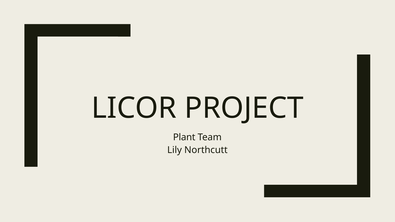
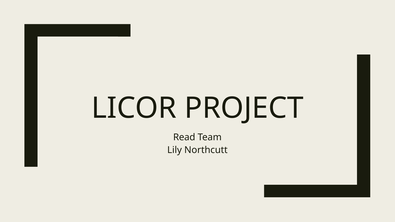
Plant: Plant -> Read
